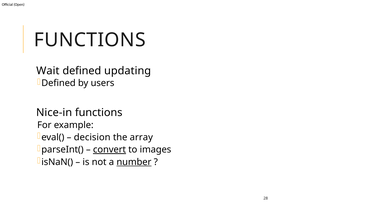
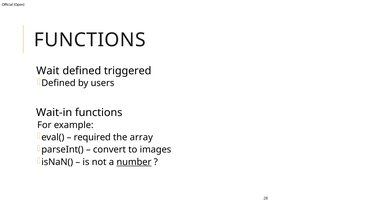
updating: updating -> triggered
Nice-in: Nice-in -> Wait-in
decision: decision -> required
convert underline: present -> none
